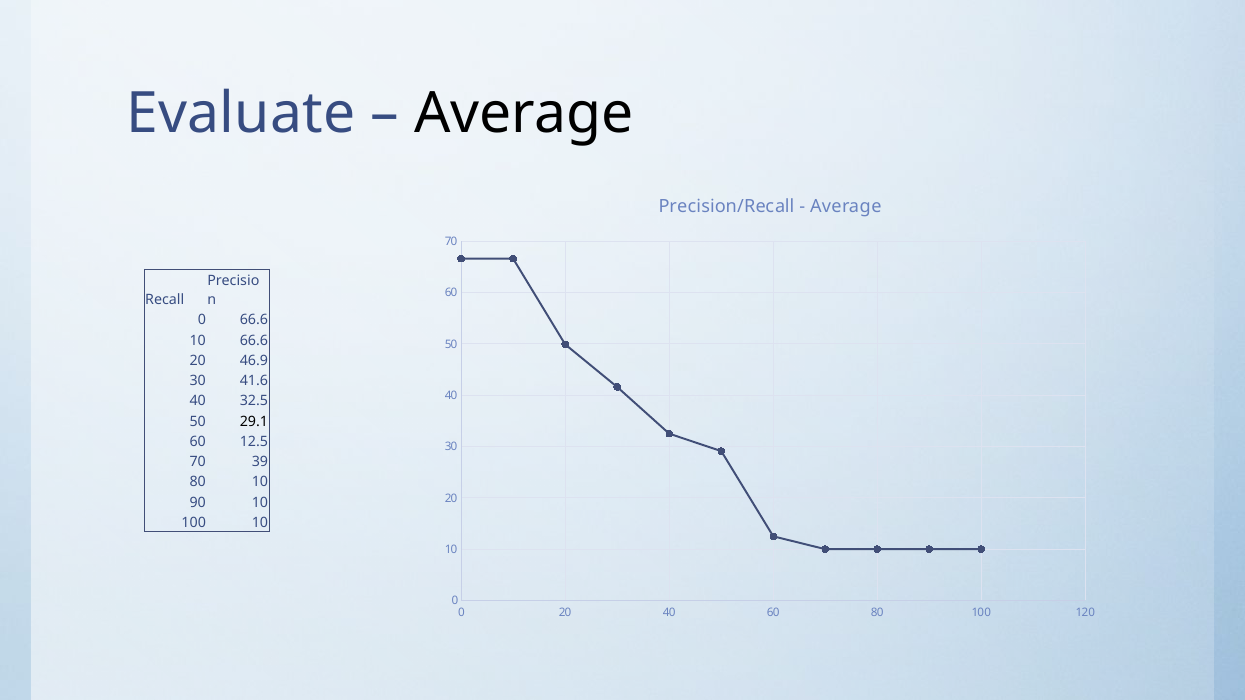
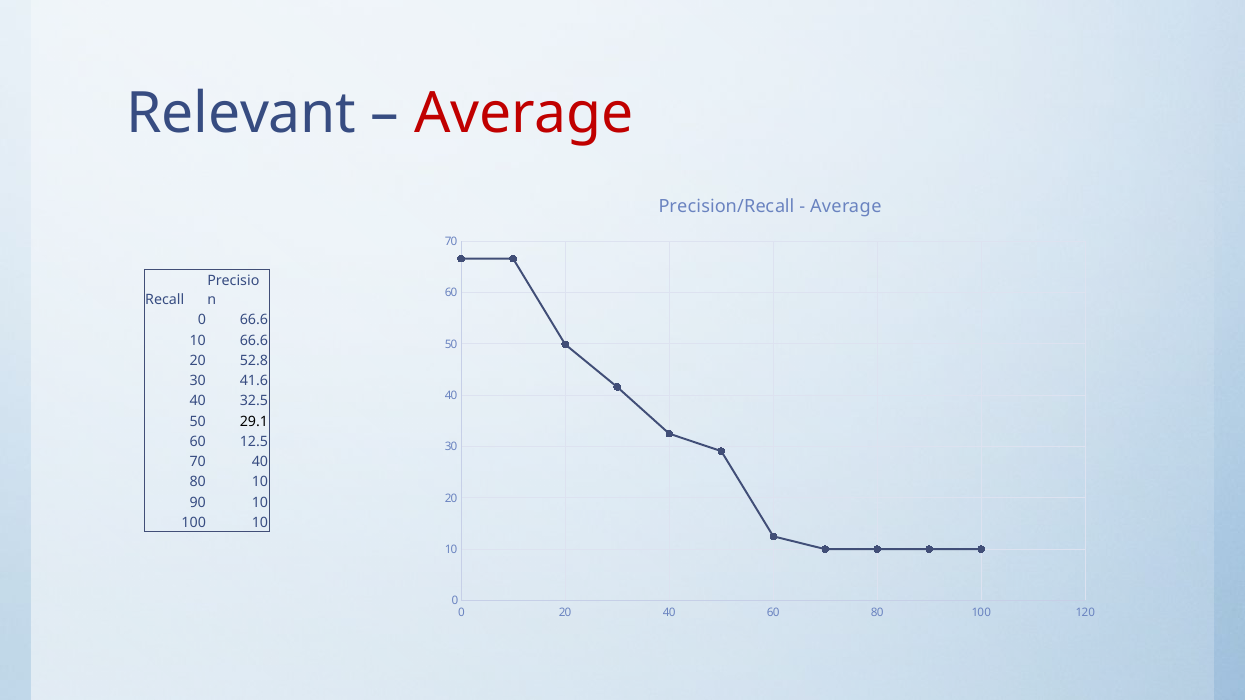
Evaluate: Evaluate -> Relevant
Average at (524, 114) colour: black -> red
46.9: 46.9 -> 52.8
70 39: 39 -> 40
